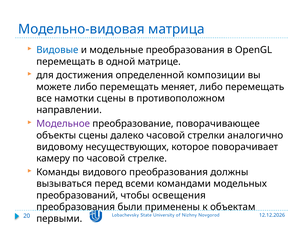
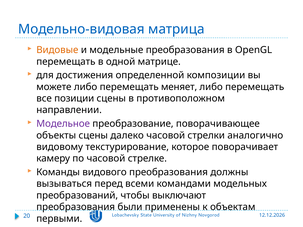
Видовые colour: blue -> orange
намотки: намотки -> позиции
несуществующих: несуществующих -> текстурирование
освещения: освещения -> выключают
